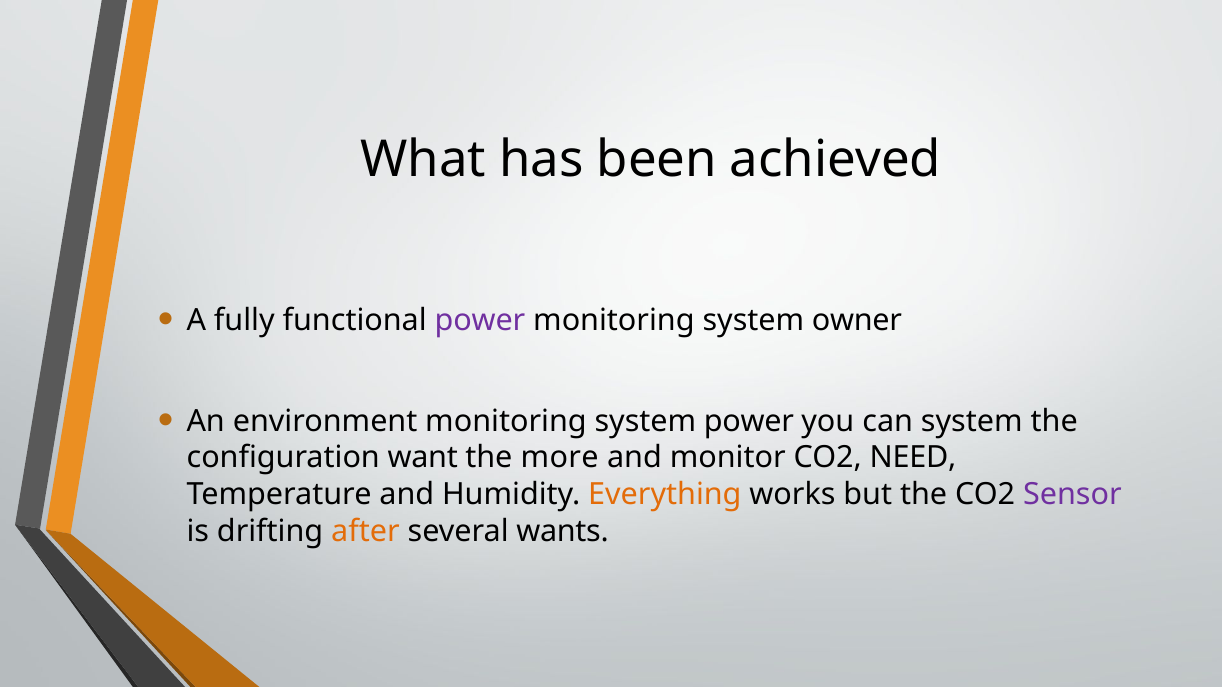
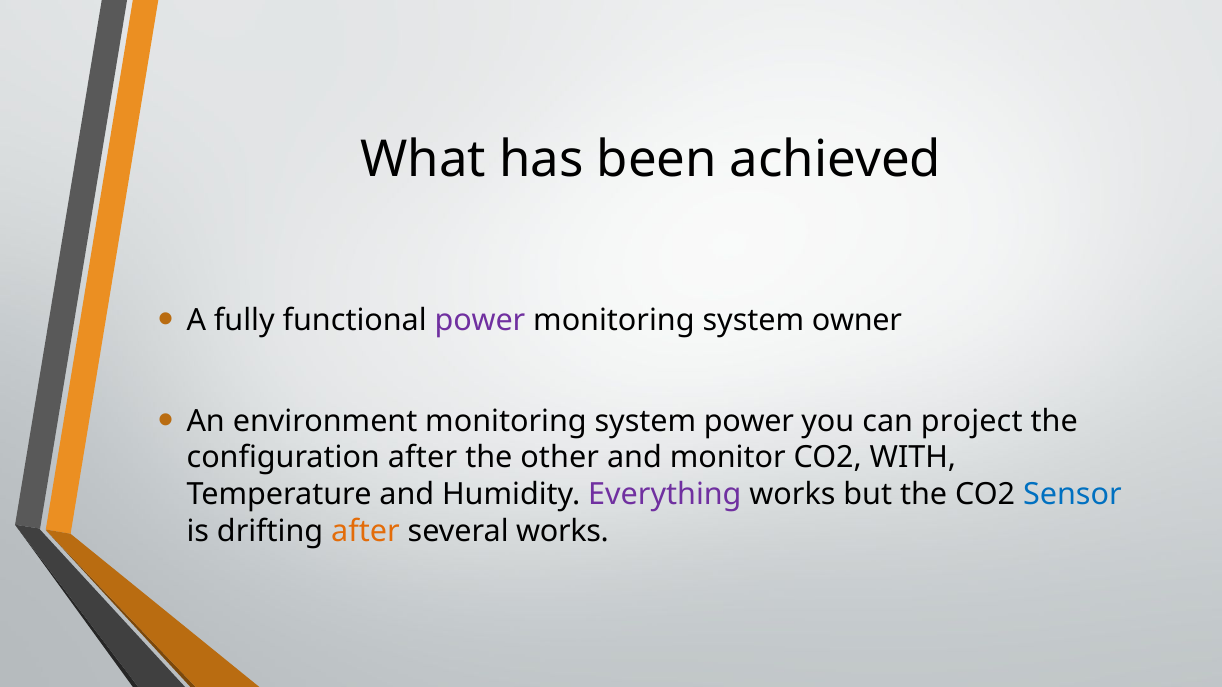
can system: system -> project
configuration want: want -> after
more: more -> other
NEED: NEED -> WITH
Everything colour: orange -> purple
Sensor colour: purple -> blue
several wants: wants -> works
